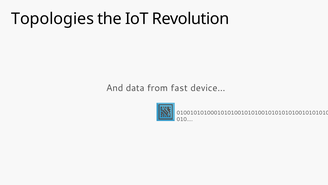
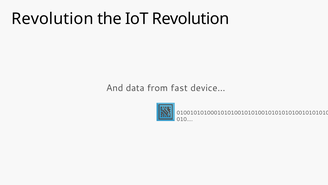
Topologies at (53, 19): Topologies -> Revolution
